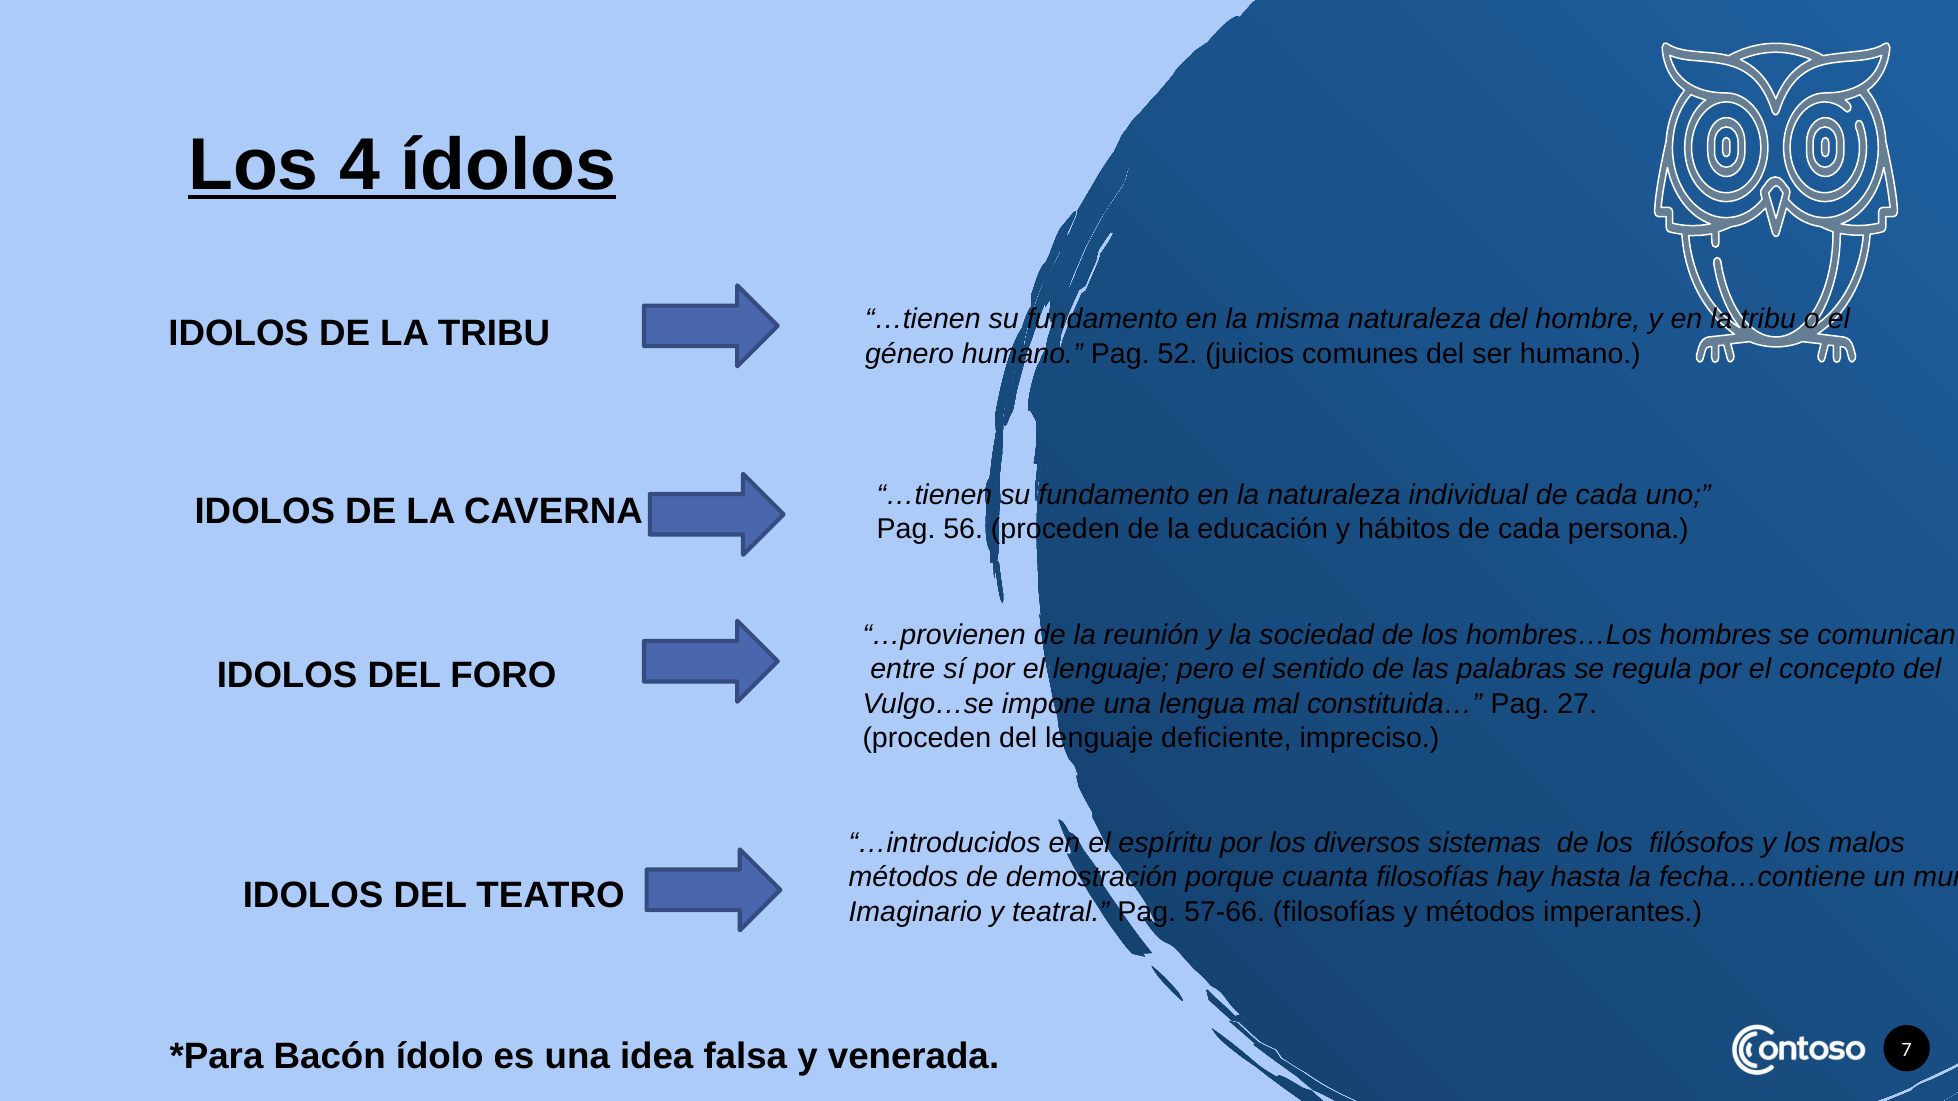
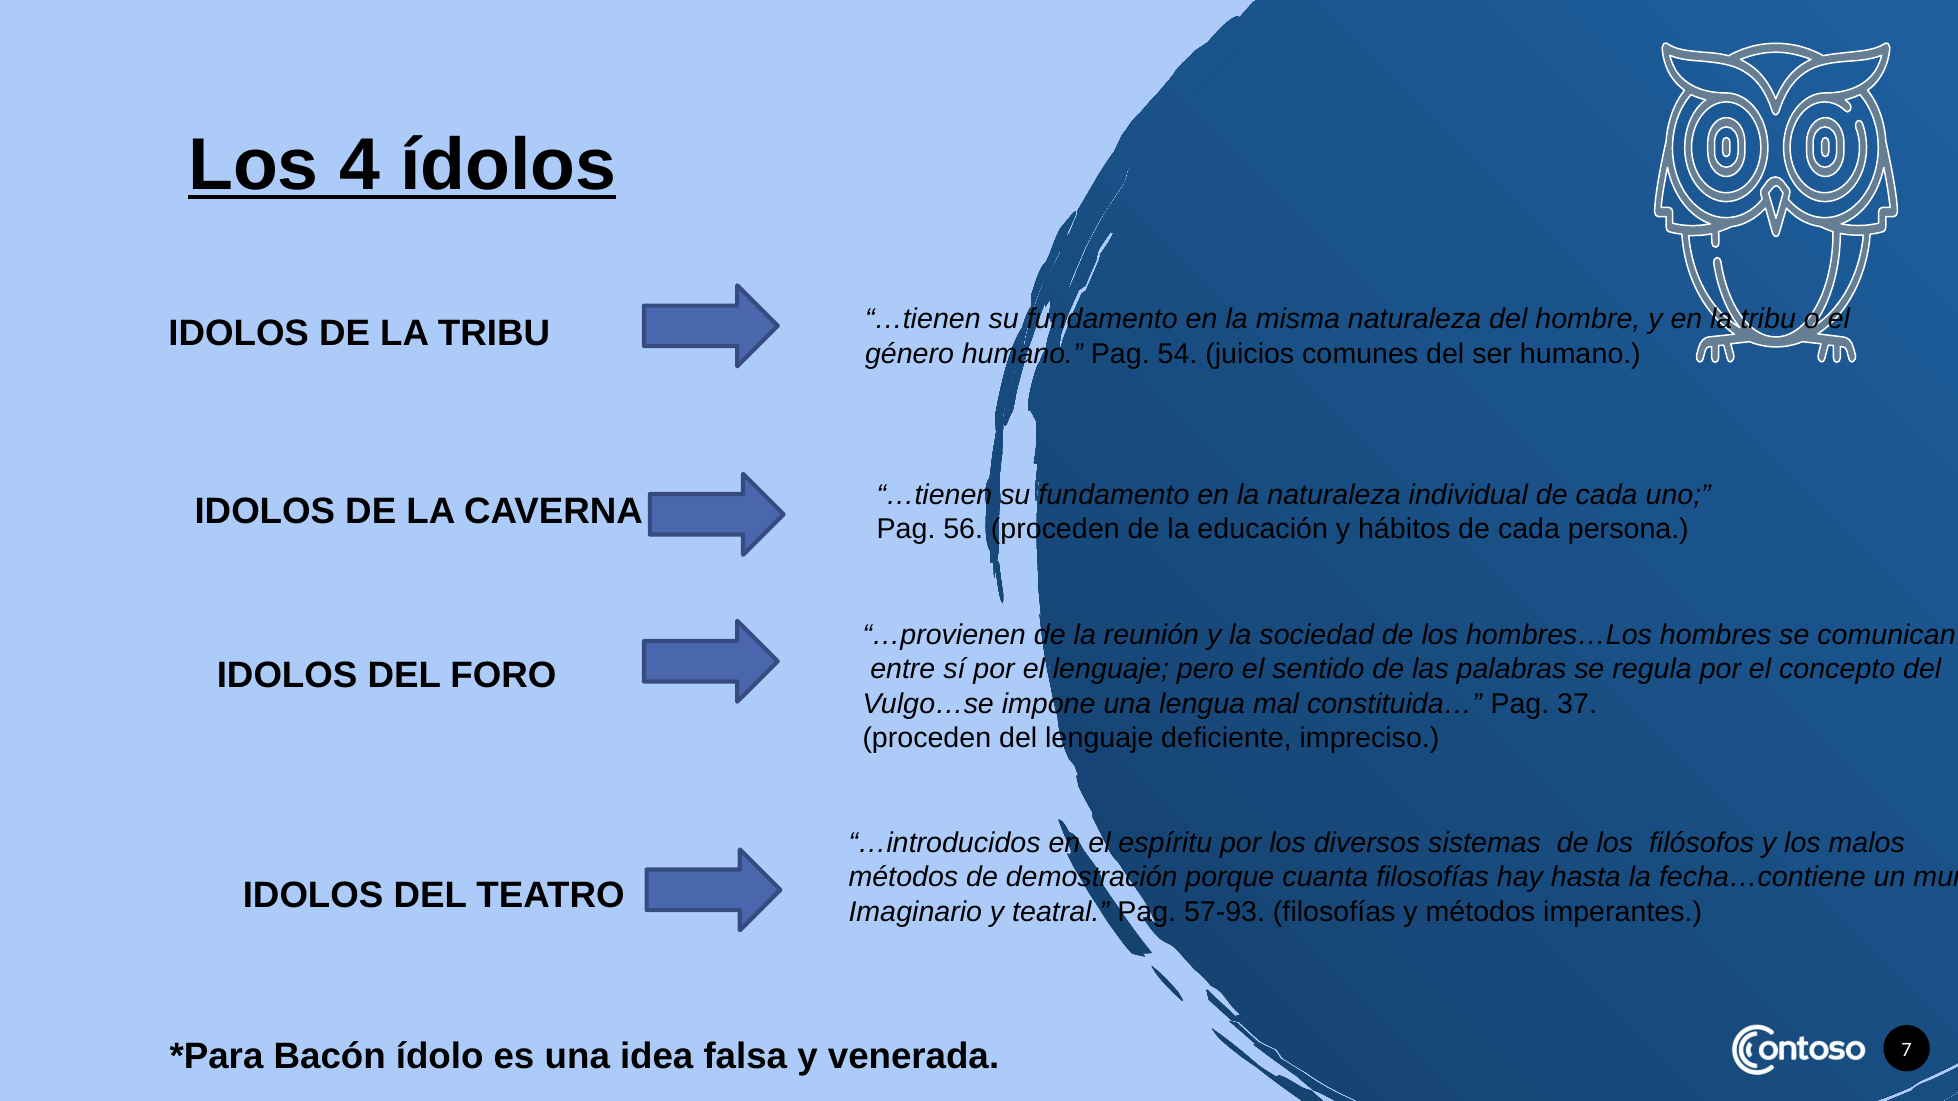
52: 52 -> 54
27: 27 -> 37
57-66: 57-66 -> 57-93
